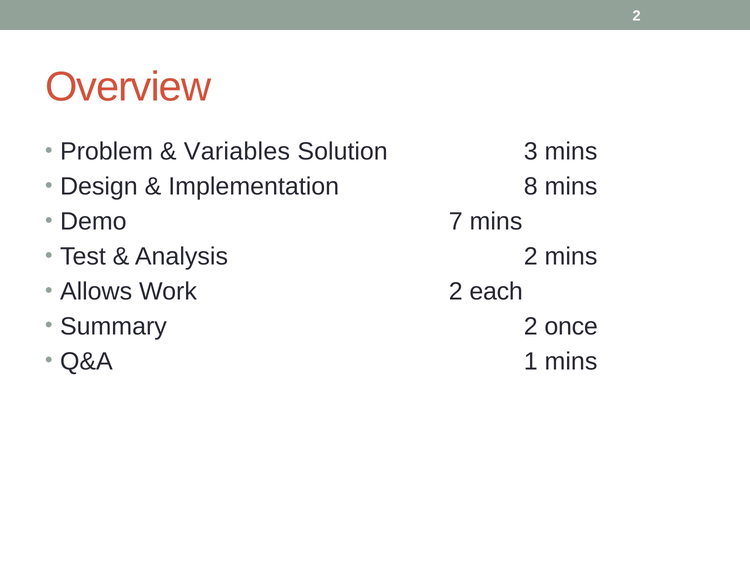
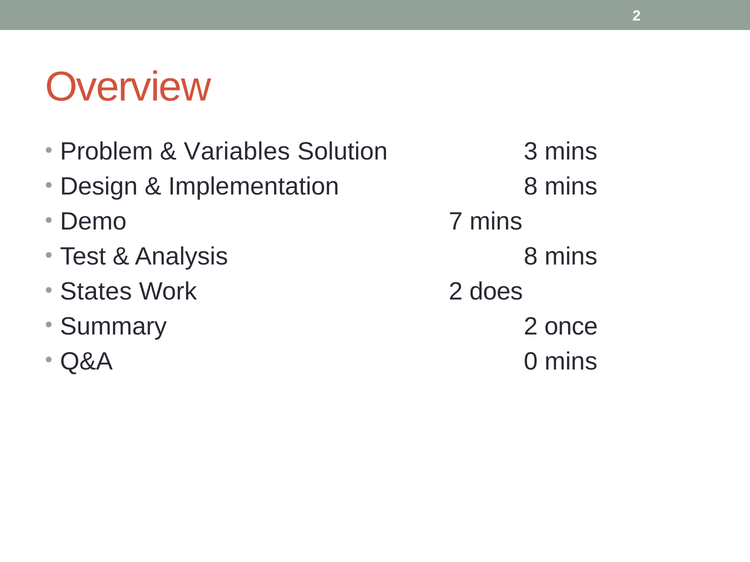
Analysis 2: 2 -> 8
Allows: Allows -> States
each: each -> does
1: 1 -> 0
